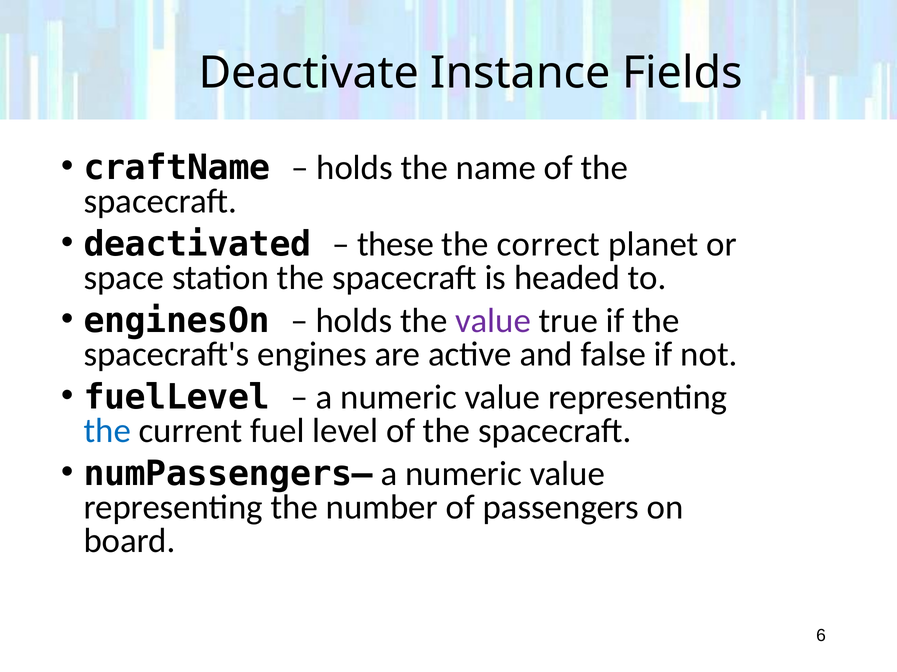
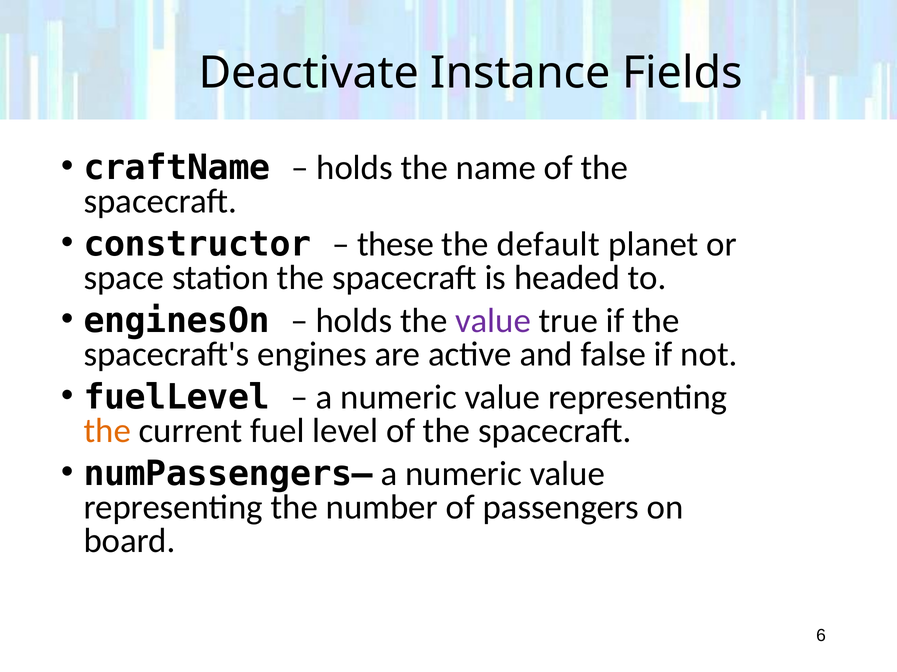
deactivated: deactivated -> constructor
correct: correct -> default
the at (107, 431) colour: blue -> orange
